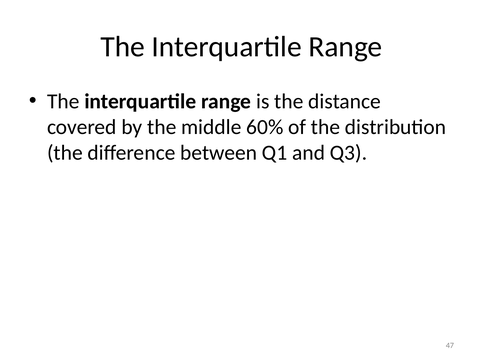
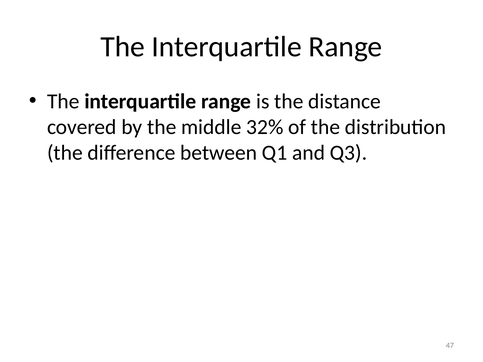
60%: 60% -> 32%
